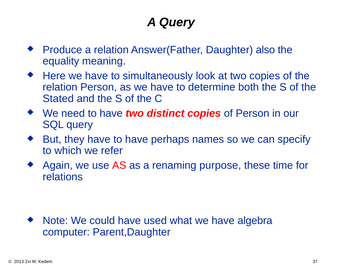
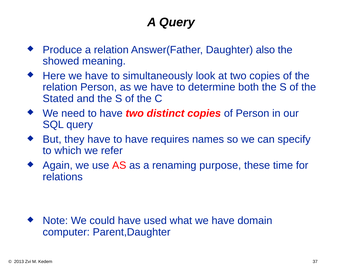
equality: equality -> showed
perhaps: perhaps -> requires
algebra: algebra -> domain
